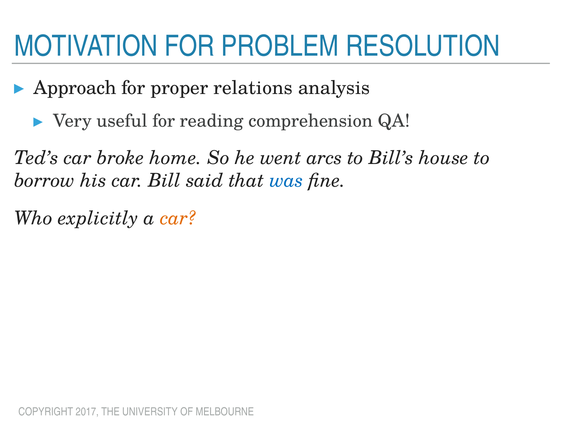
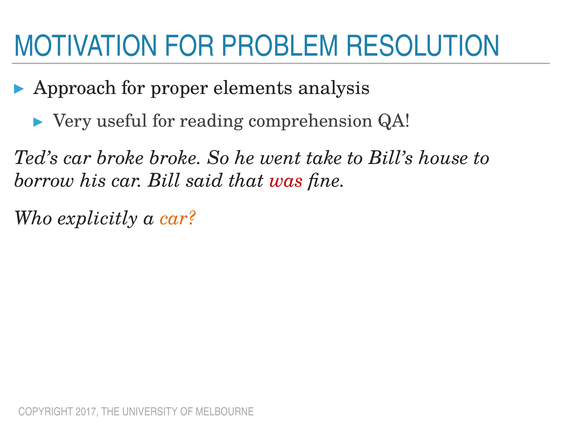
relations: relations -> elements
broke home: home -> broke
arcs: arcs -> take
was colour: blue -> red
